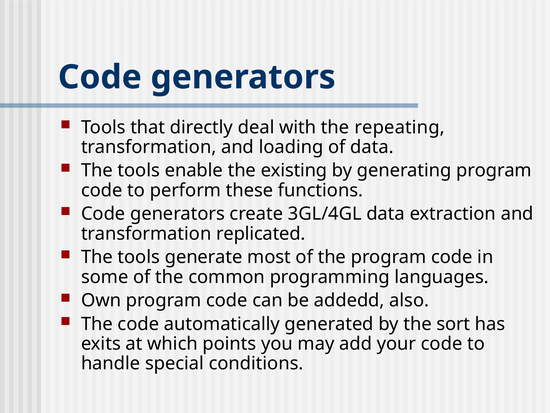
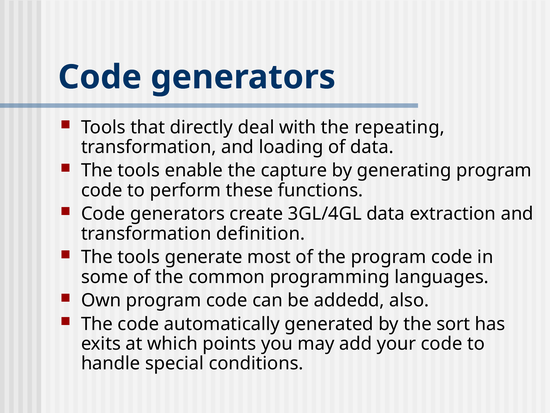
existing: existing -> capture
replicated: replicated -> definition
